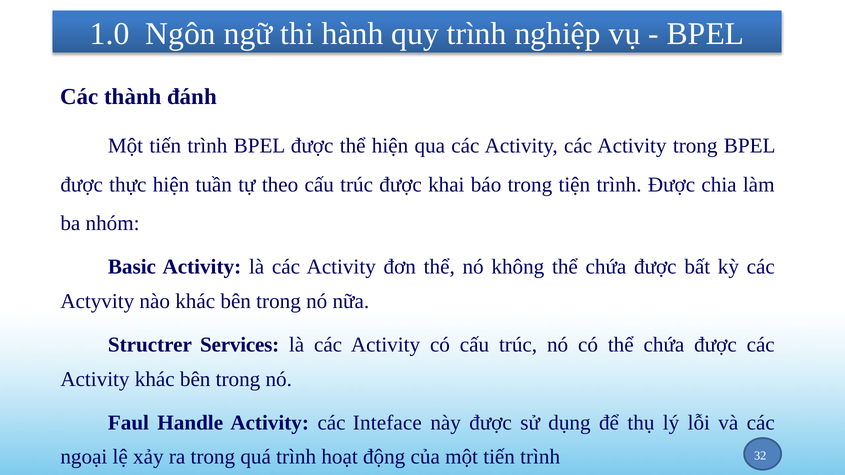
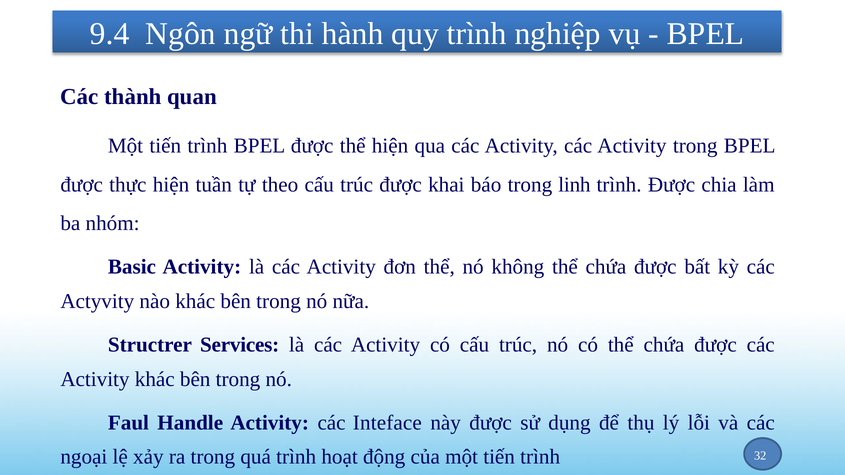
1.0: 1.0 -> 9.4
đánh: đánh -> quan
tiện: tiện -> linh
